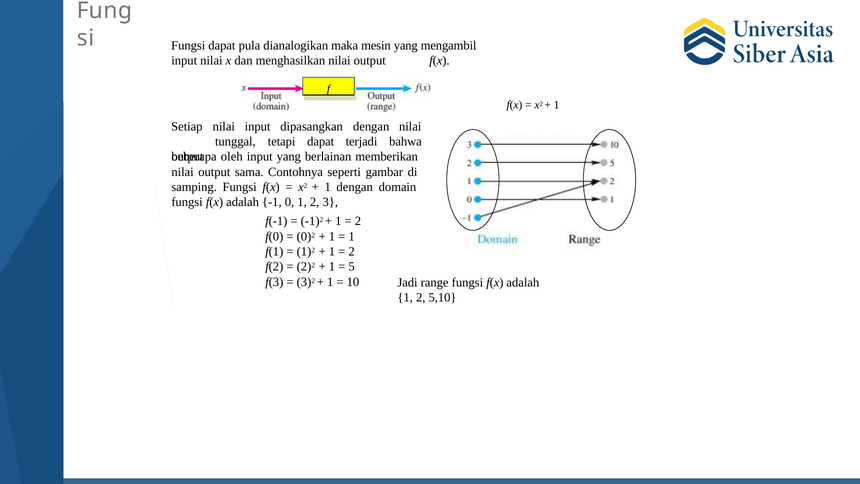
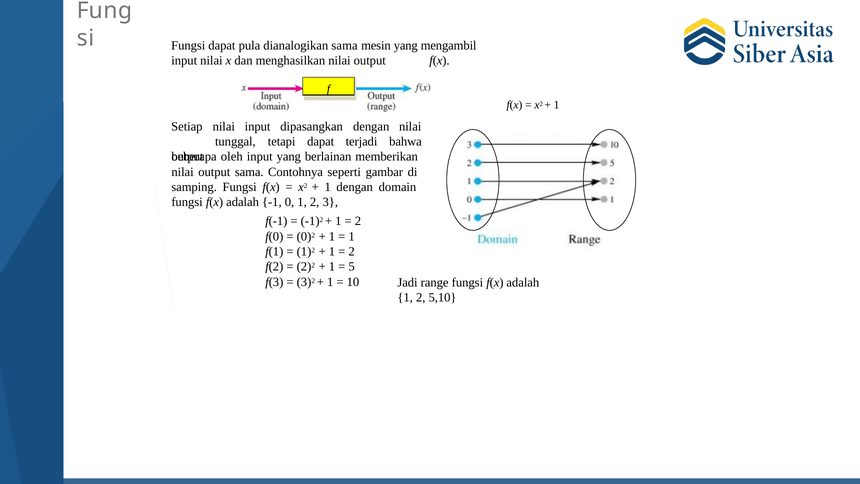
dianalogikan maka: maka -> sama
